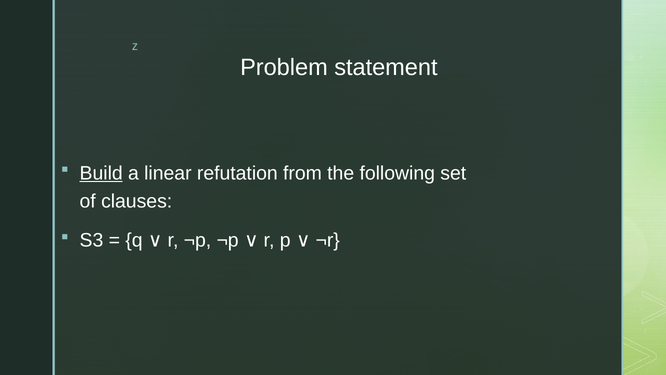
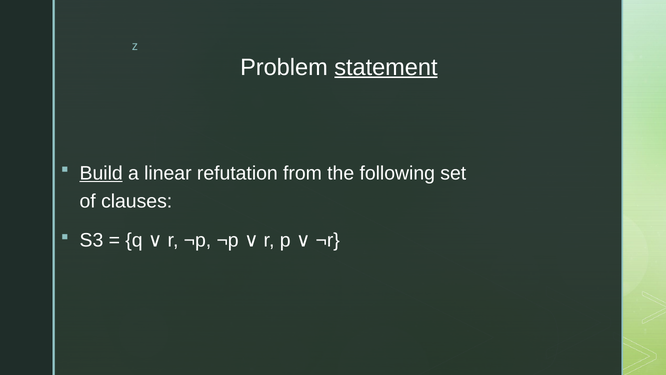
statement underline: none -> present
